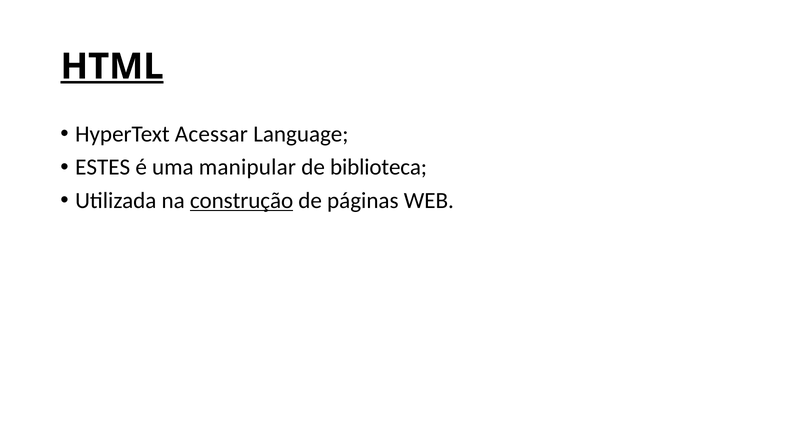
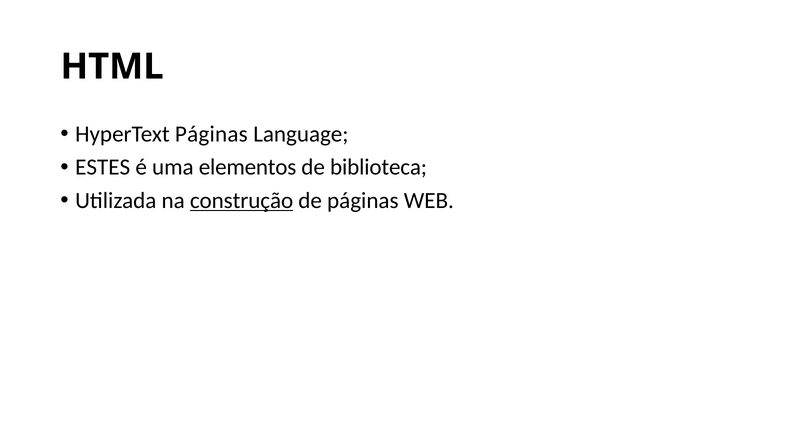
HTML underline: present -> none
HyperText Acessar: Acessar -> Páginas
manipular: manipular -> elementos
